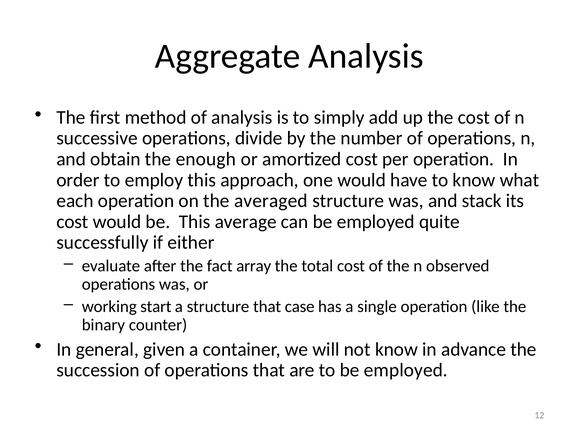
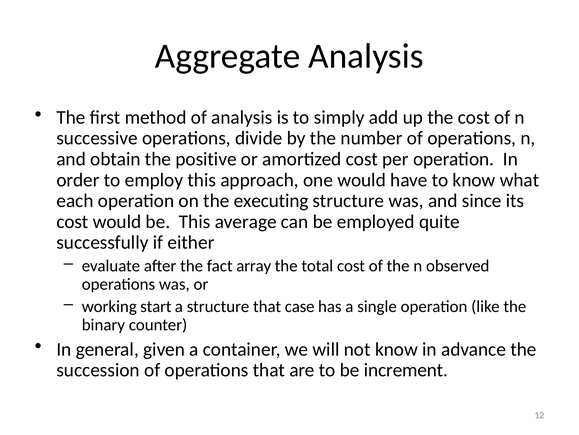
enough: enough -> positive
averaged: averaged -> executing
stack: stack -> since
to be employed: employed -> increment
